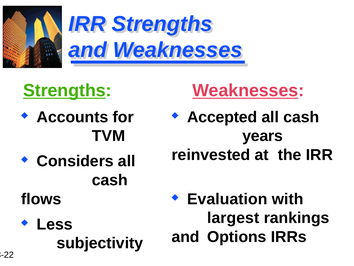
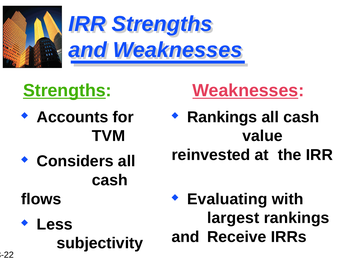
Accepted at (222, 117): Accepted -> Rankings
years: years -> value
Evaluation: Evaluation -> Evaluating
Options: Options -> Receive
